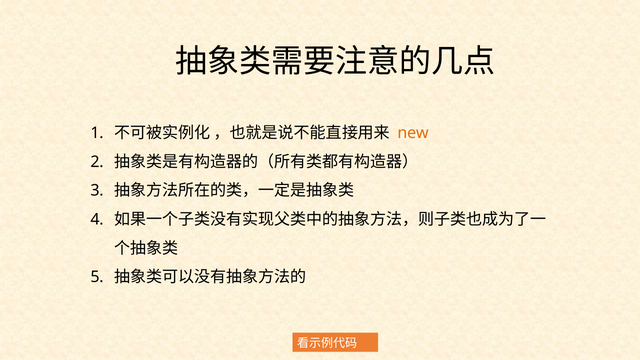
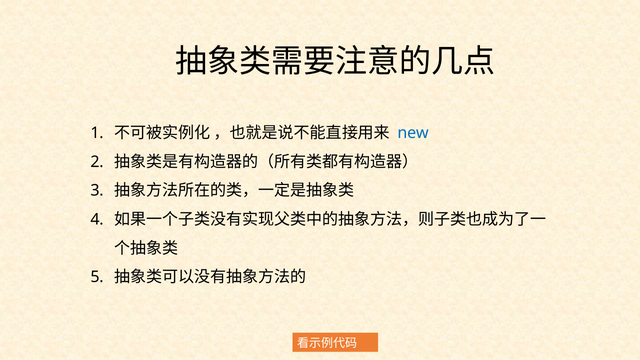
new colour: orange -> blue
